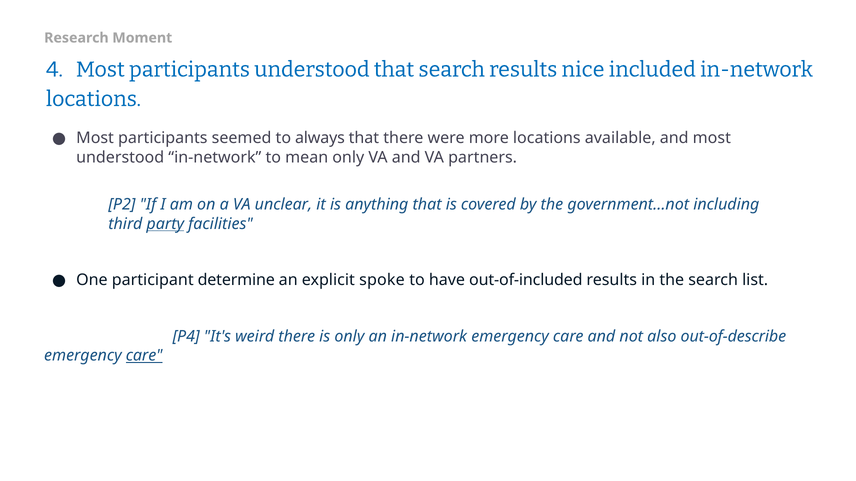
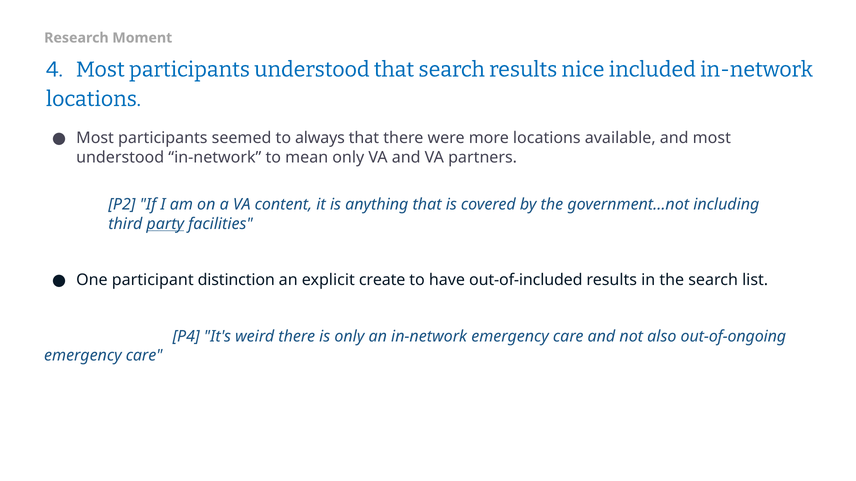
unclear: unclear -> content
determine: determine -> distinction
spoke: spoke -> create
out-of-describe: out-of-describe -> out-of-ongoing
care at (144, 356) underline: present -> none
